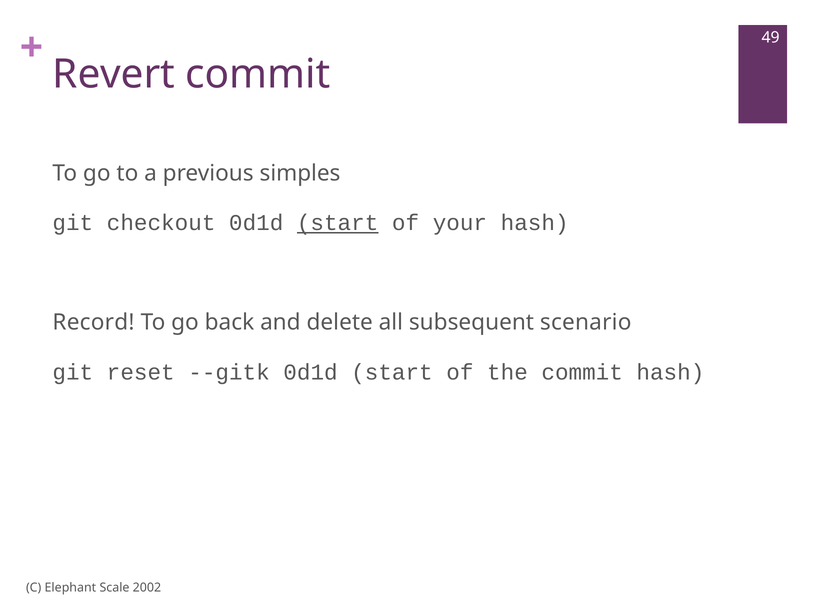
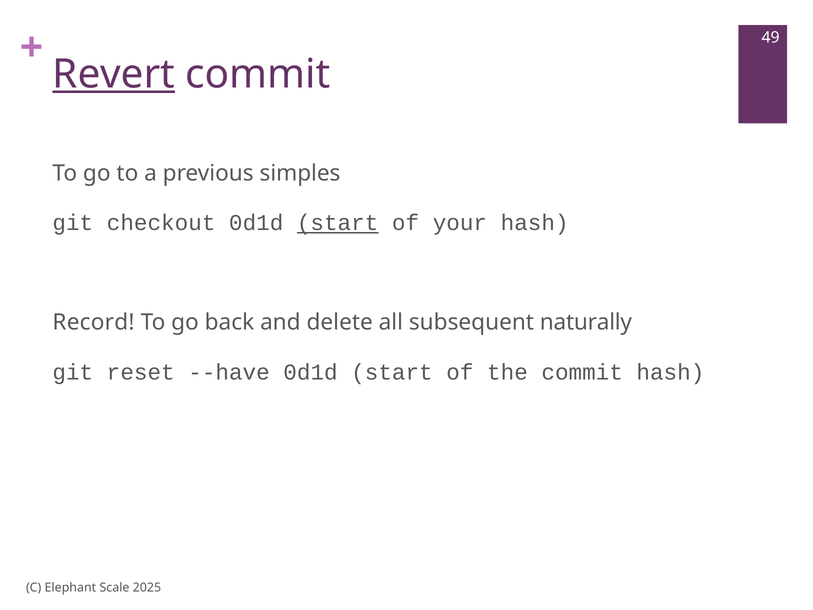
Revert underline: none -> present
scenario: scenario -> naturally
--gitk: --gitk -> --have
2002: 2002 -> 2025
